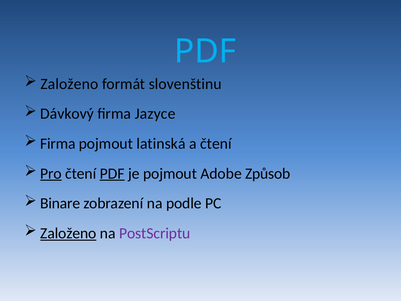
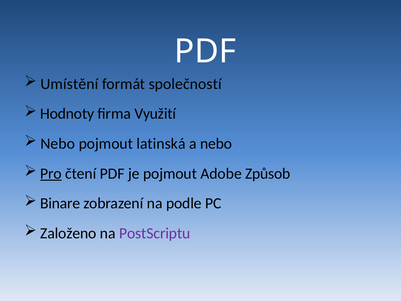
PDF at (205, 52) colour: light blue -> white
Založeno at (69, 84): Založeno -> Umístění
slovenštinu: slovenštinu -> společností
Dávkový: Dávkový -> Hodnoty
Jazyce: Jazyce -> Využití
Firma at (58, 144): Firma -> Nebo
a čtení: čtení -> nebo
PDF at (112, 173) underline: present -> none
Založeno at (68, 233) underline: present -> none
